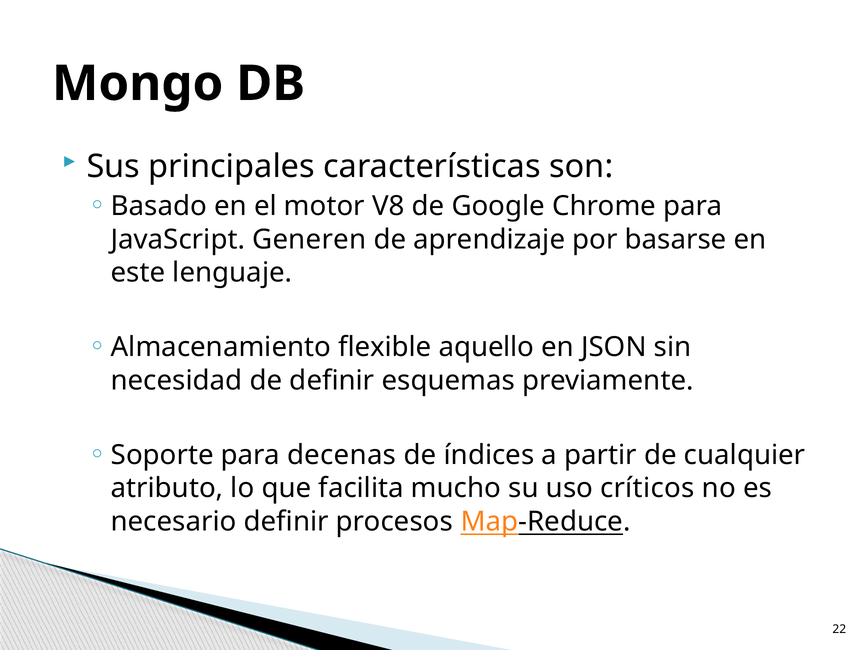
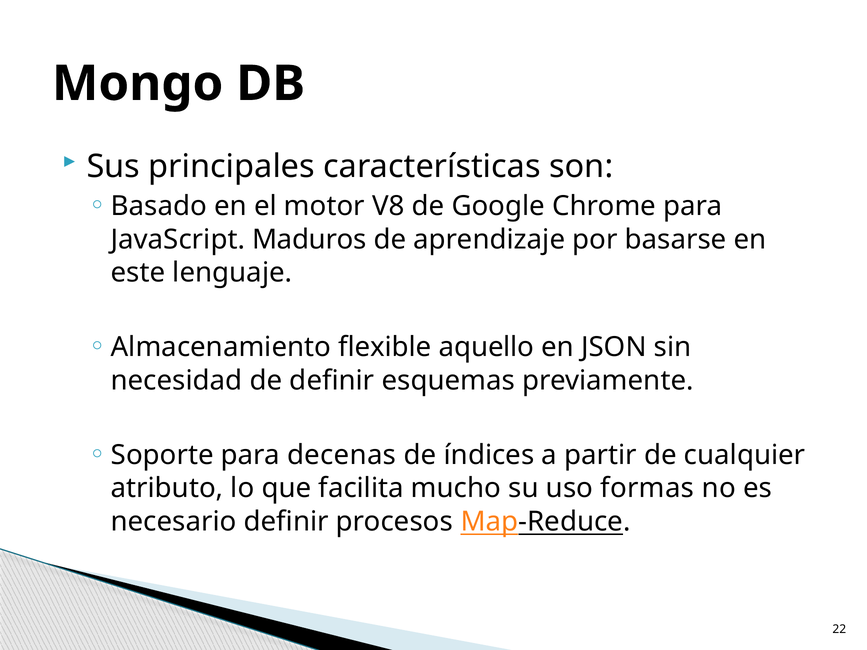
Generen: Generen -> Maduros
críticos: críticos -> formas
